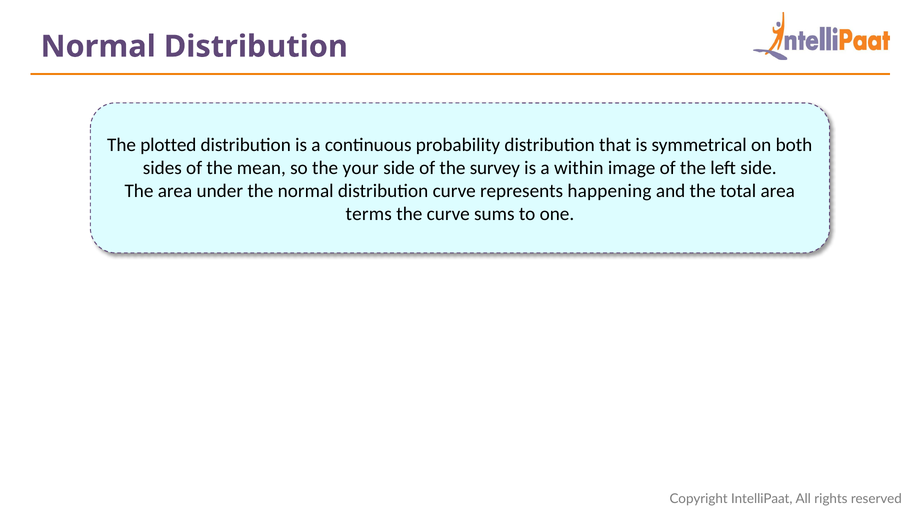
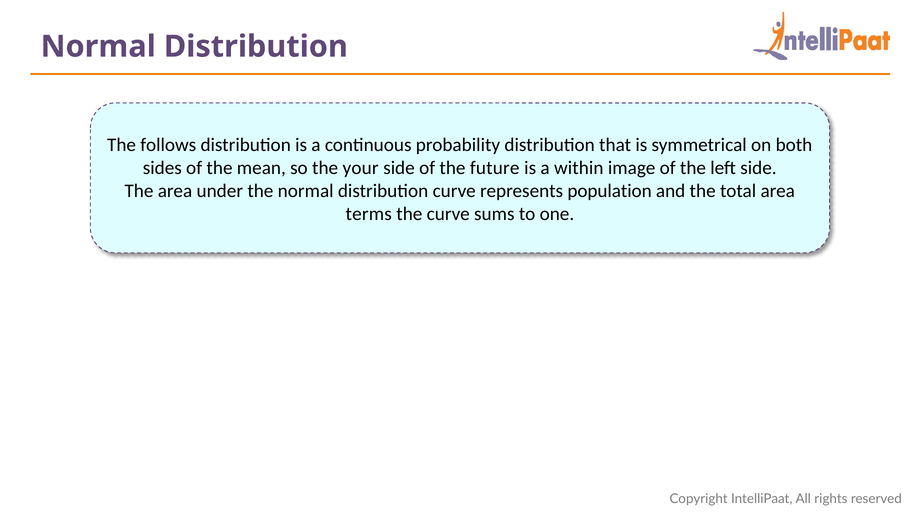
plotted: plotted -> follows
survey: survey -> future
happening: happening -> population
